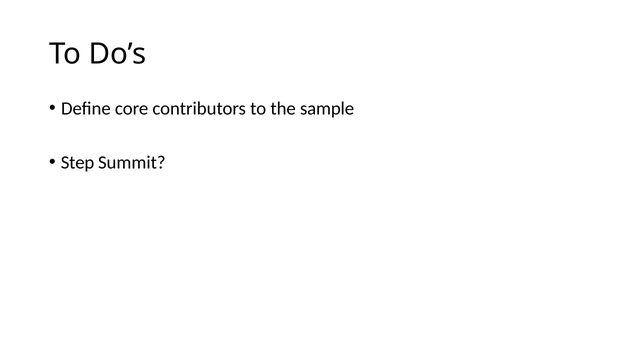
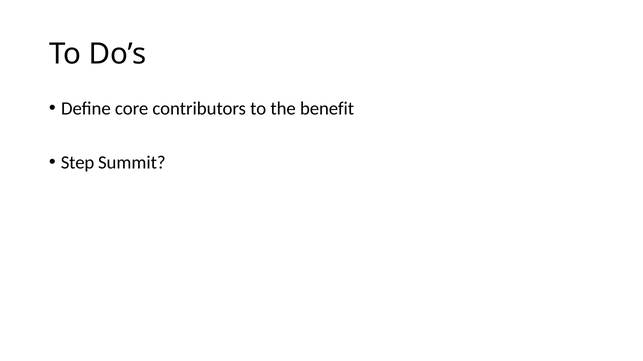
sample: sample -> benefit
